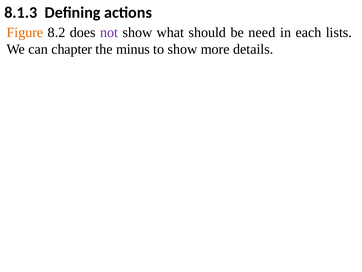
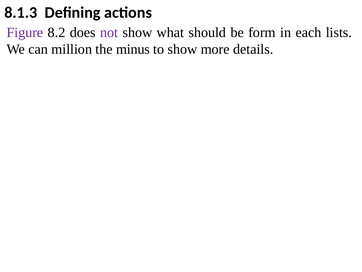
Figure colour: orange -> purple
need: need -> form
chapter: chapter -> million
